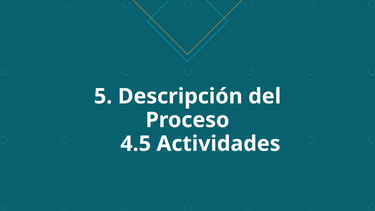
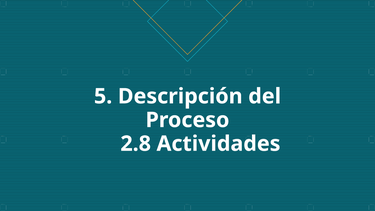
4.5: 4.5 -> 2.8
